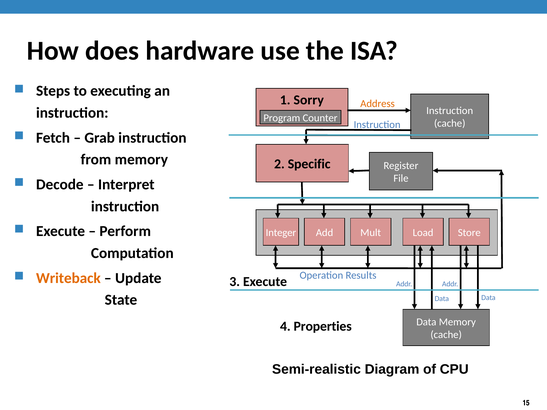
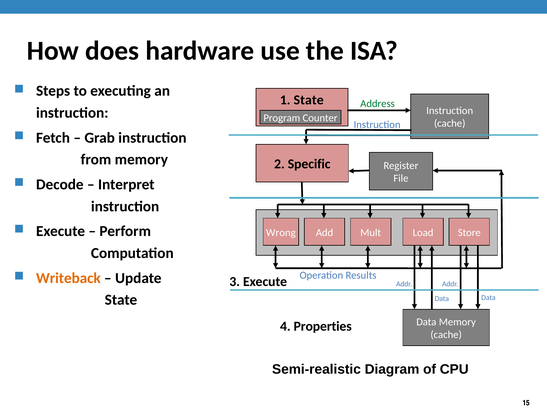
1 Sorry: Sorry -> State
Address colour: orange -> green
Integer: Integer -> Wrong
